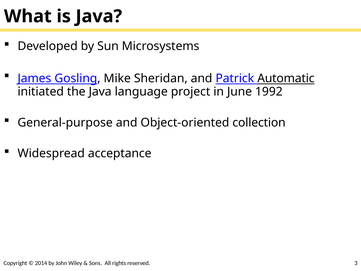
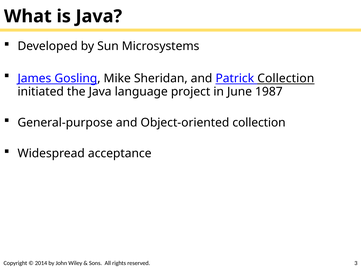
Patrick Automatic: Automatic -> Collection
1992: 1992 -> 1987
